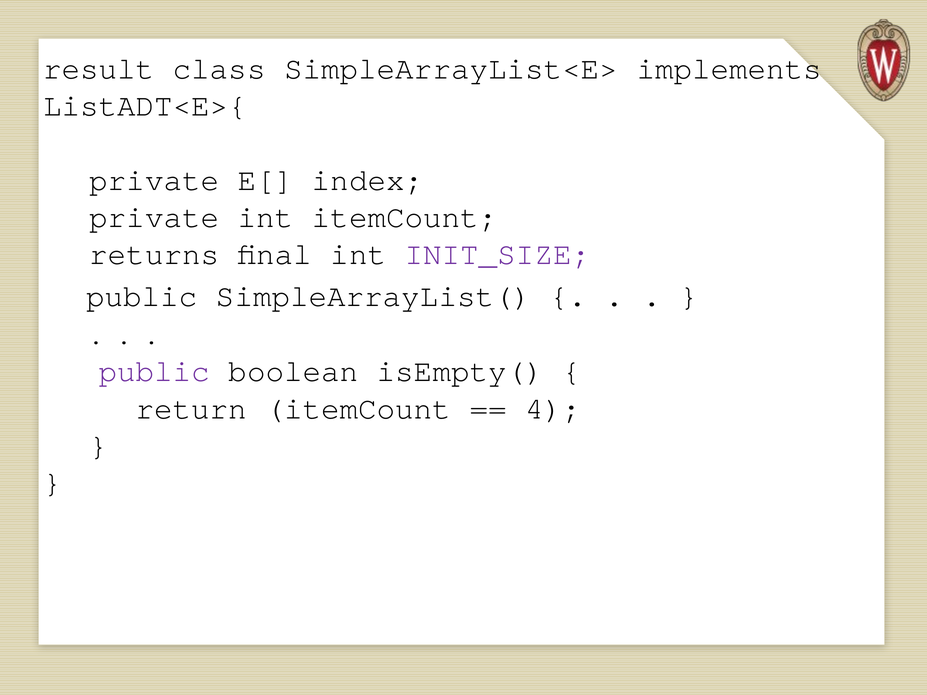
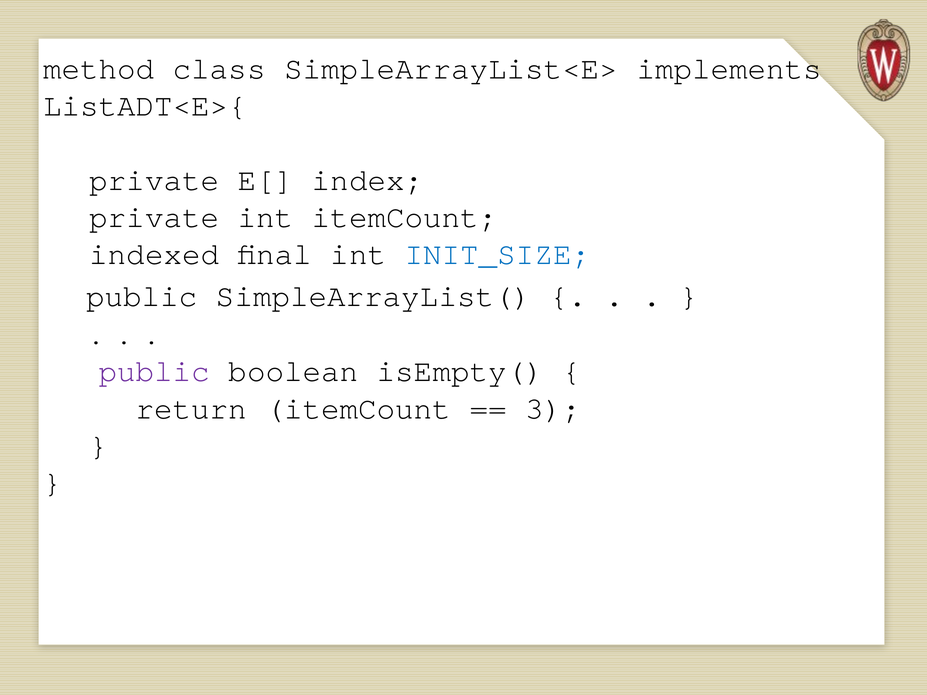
result: result -> method
returns: returns -> indexed
INIT_SIZE colour: purple -> blue
4: 4 -> 3
